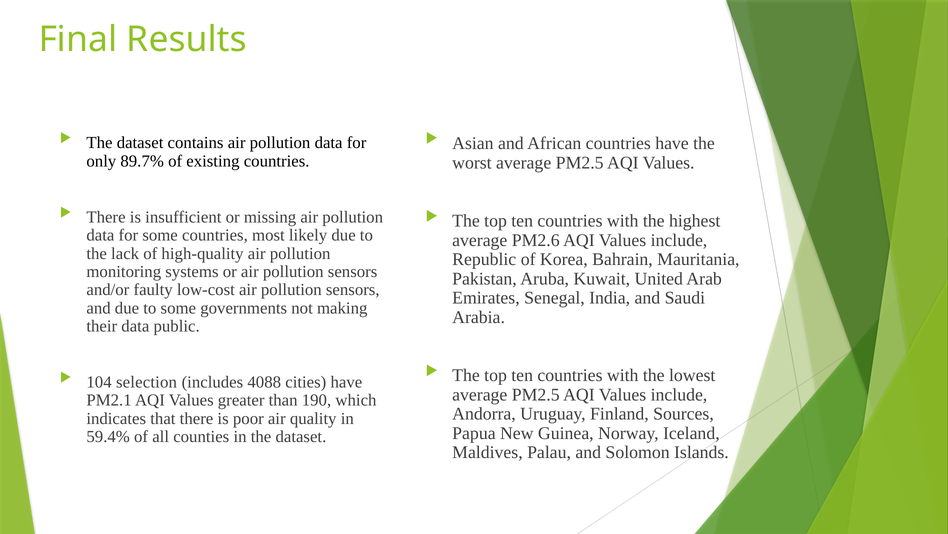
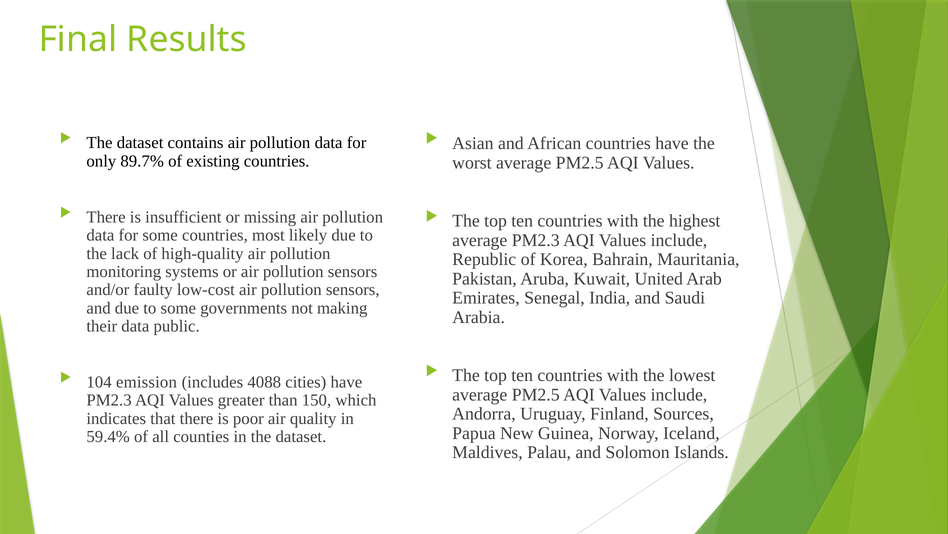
average PM2.6: PM2.6 -> PM2.3
selection: selection -> emission
PM2.1 at (109, 400): PM2.1 -> PM2.3
190: 190 -> 150
